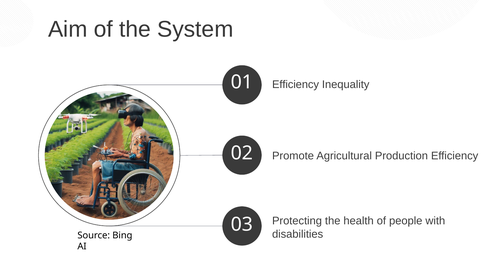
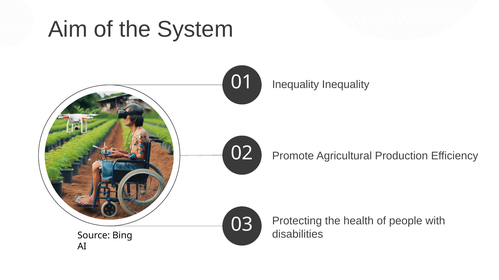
Efficiency at (296, 85): Efficiency -> Inequality
